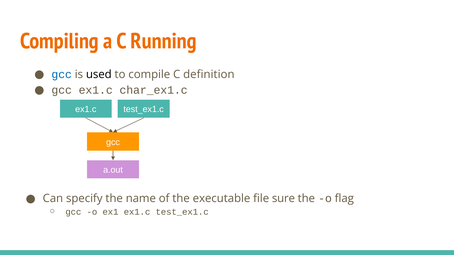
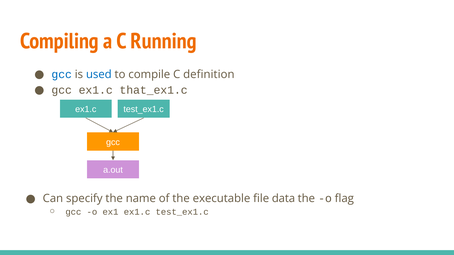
used colour: black -> blue
char_ex1.c: char_ex1.c -> that_ex1.c
sure: sure -> data
